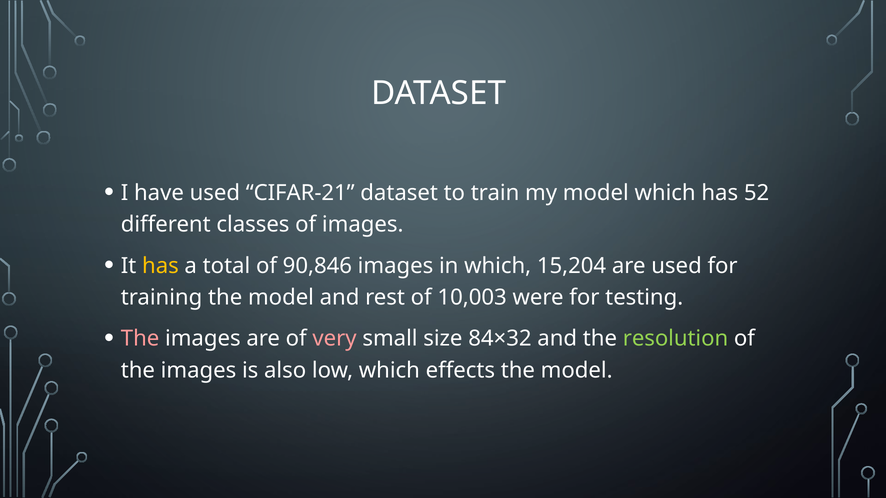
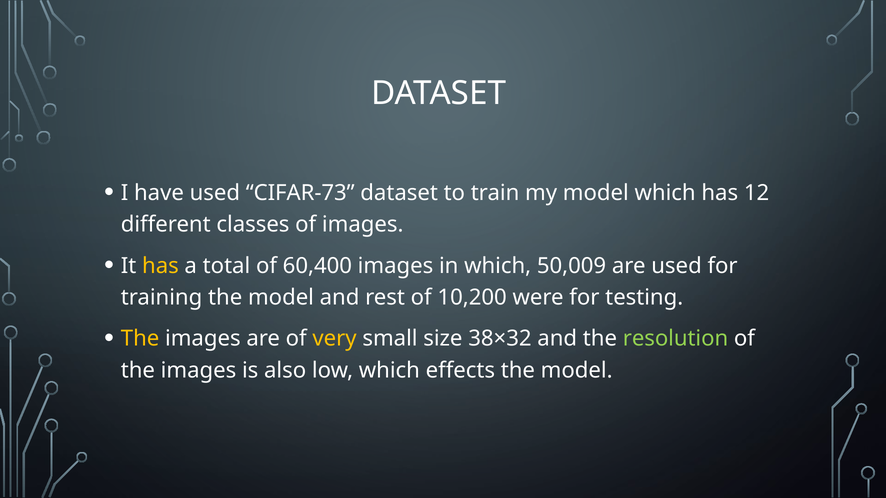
CIFAR-21: CIFAR-21 -> CIFAR-73
52: 52 -> 12
90,846: 90,846 -> 60,400
15,204: 15,204 -> 50,009
10,003: 10,003 -> 10,200
The at (140, 339) colour: pink -> yellow
very colour: pink -> yellow
84×32: 84×32 -> 38×32
